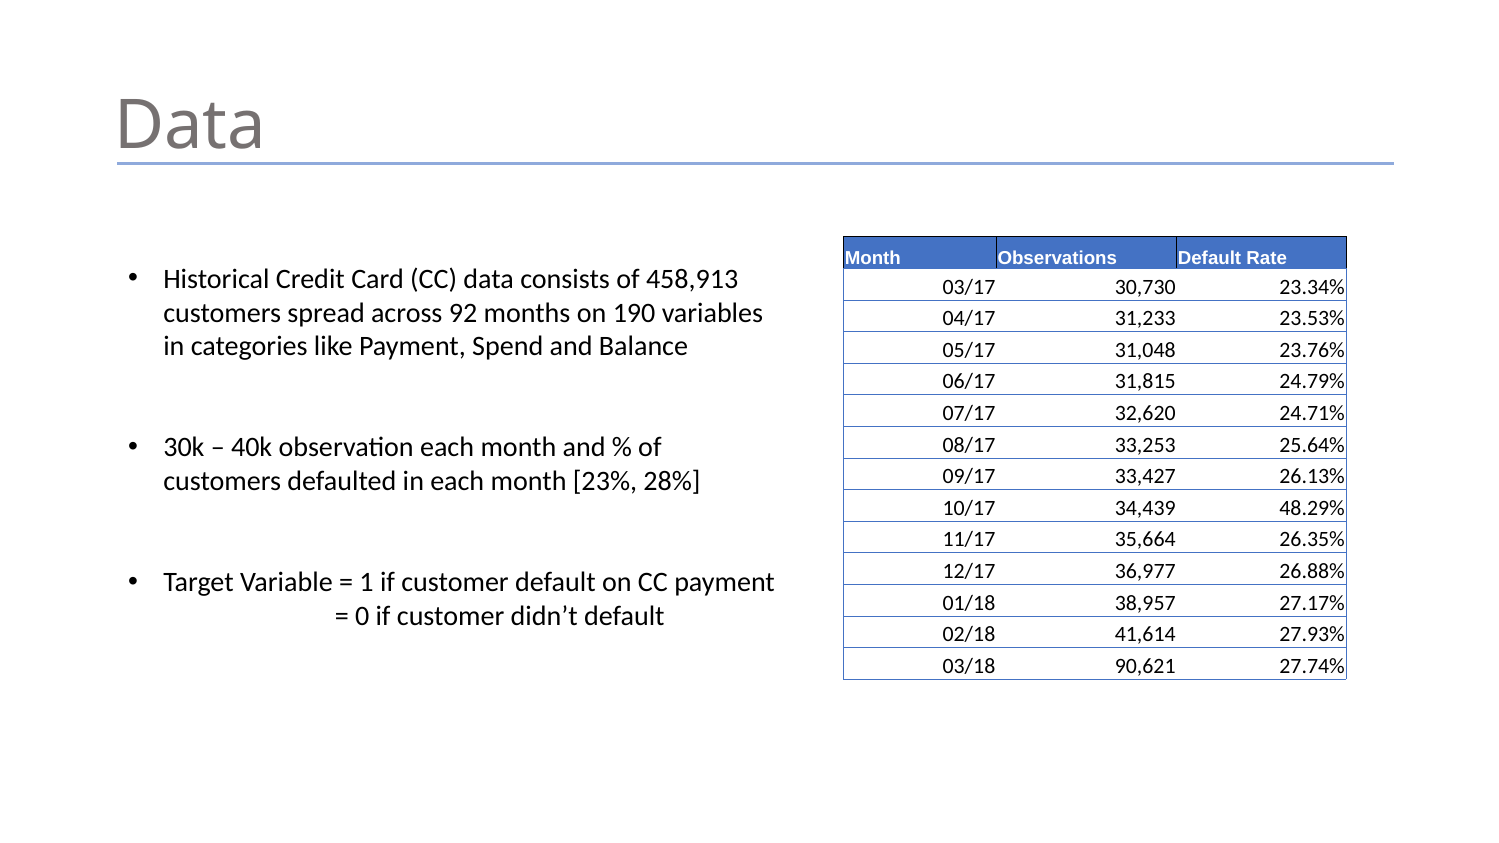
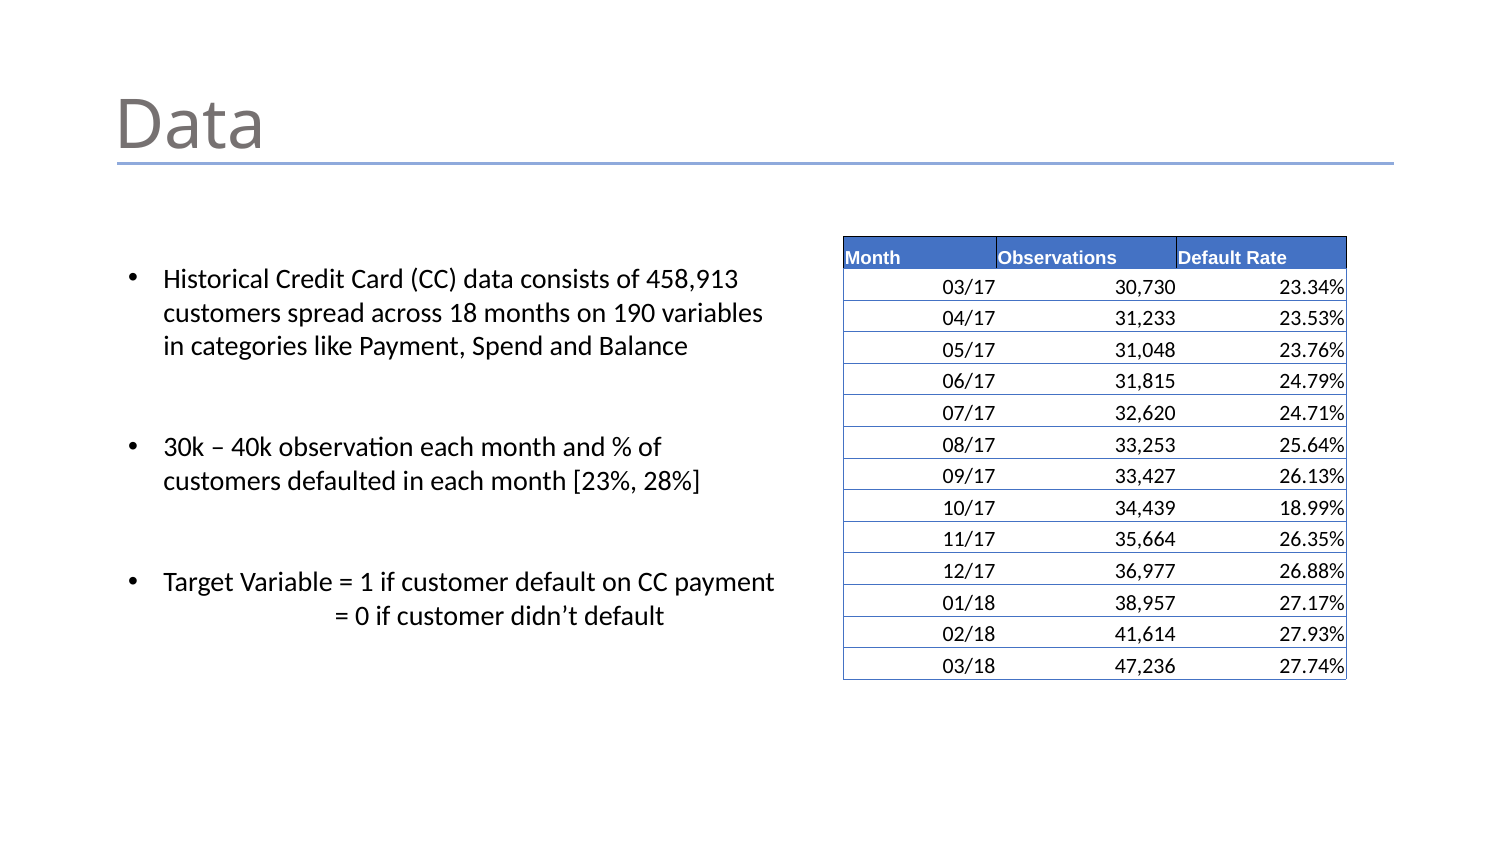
92: 92 -> 18
48.29%: 48.29% -> 18.99%
90,621: 90,621 -> 47,236
